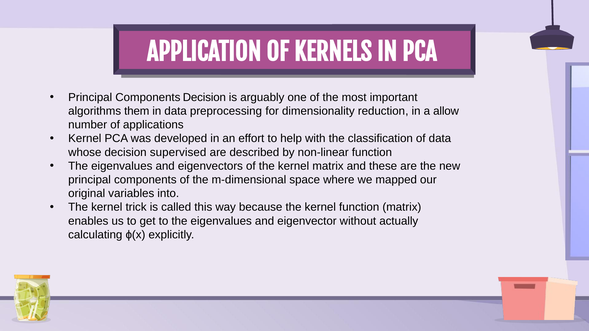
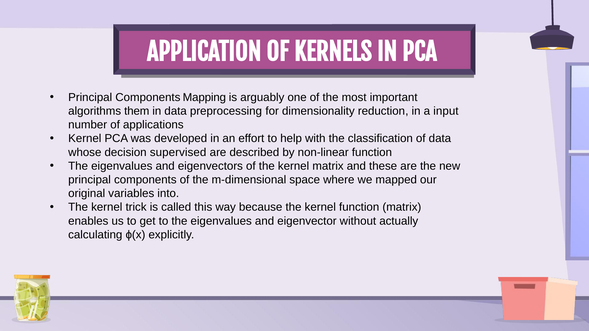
Components Decision: Decision -> Mapping
allow: allow -> input
